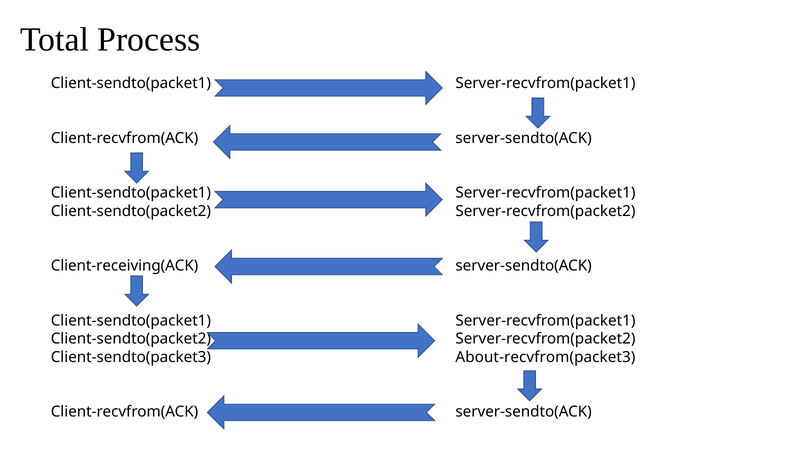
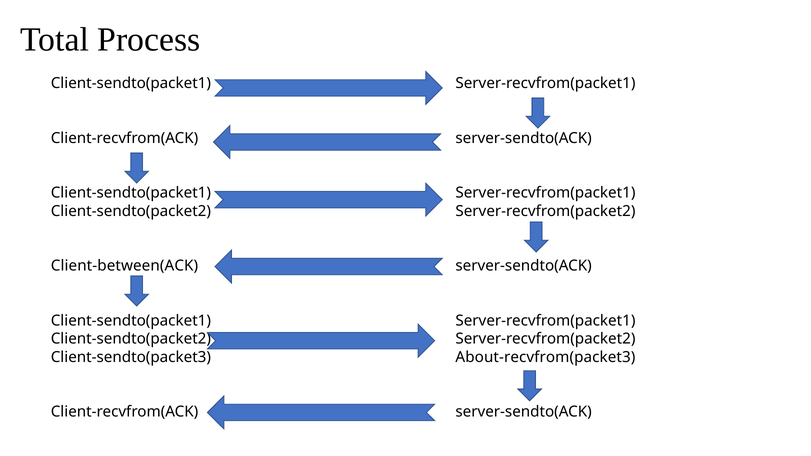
Client-receiving(ACK: Client-receiving(ACK -> Client-between(ACK
